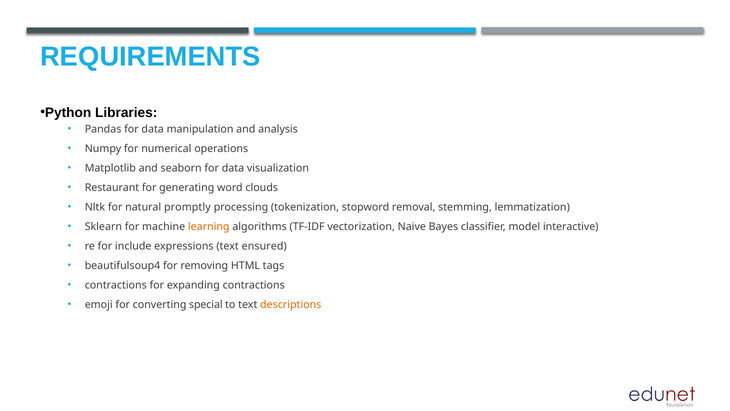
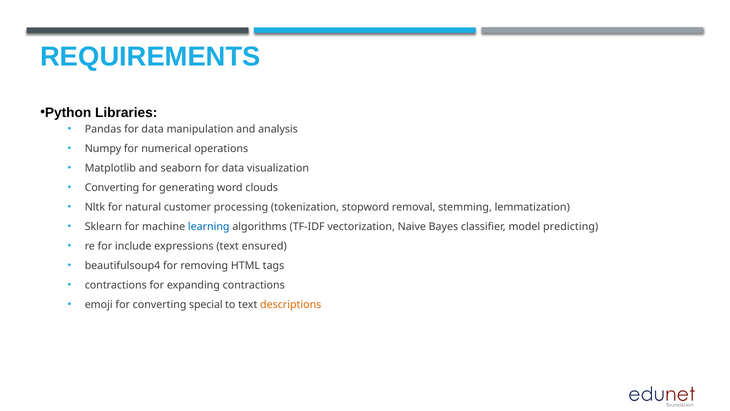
Restaurant at (112, 187): Restaurant -> Converting
promptly: promptly -> customer
learning colour: orange -> blue
interactive: interactive -> predicting
